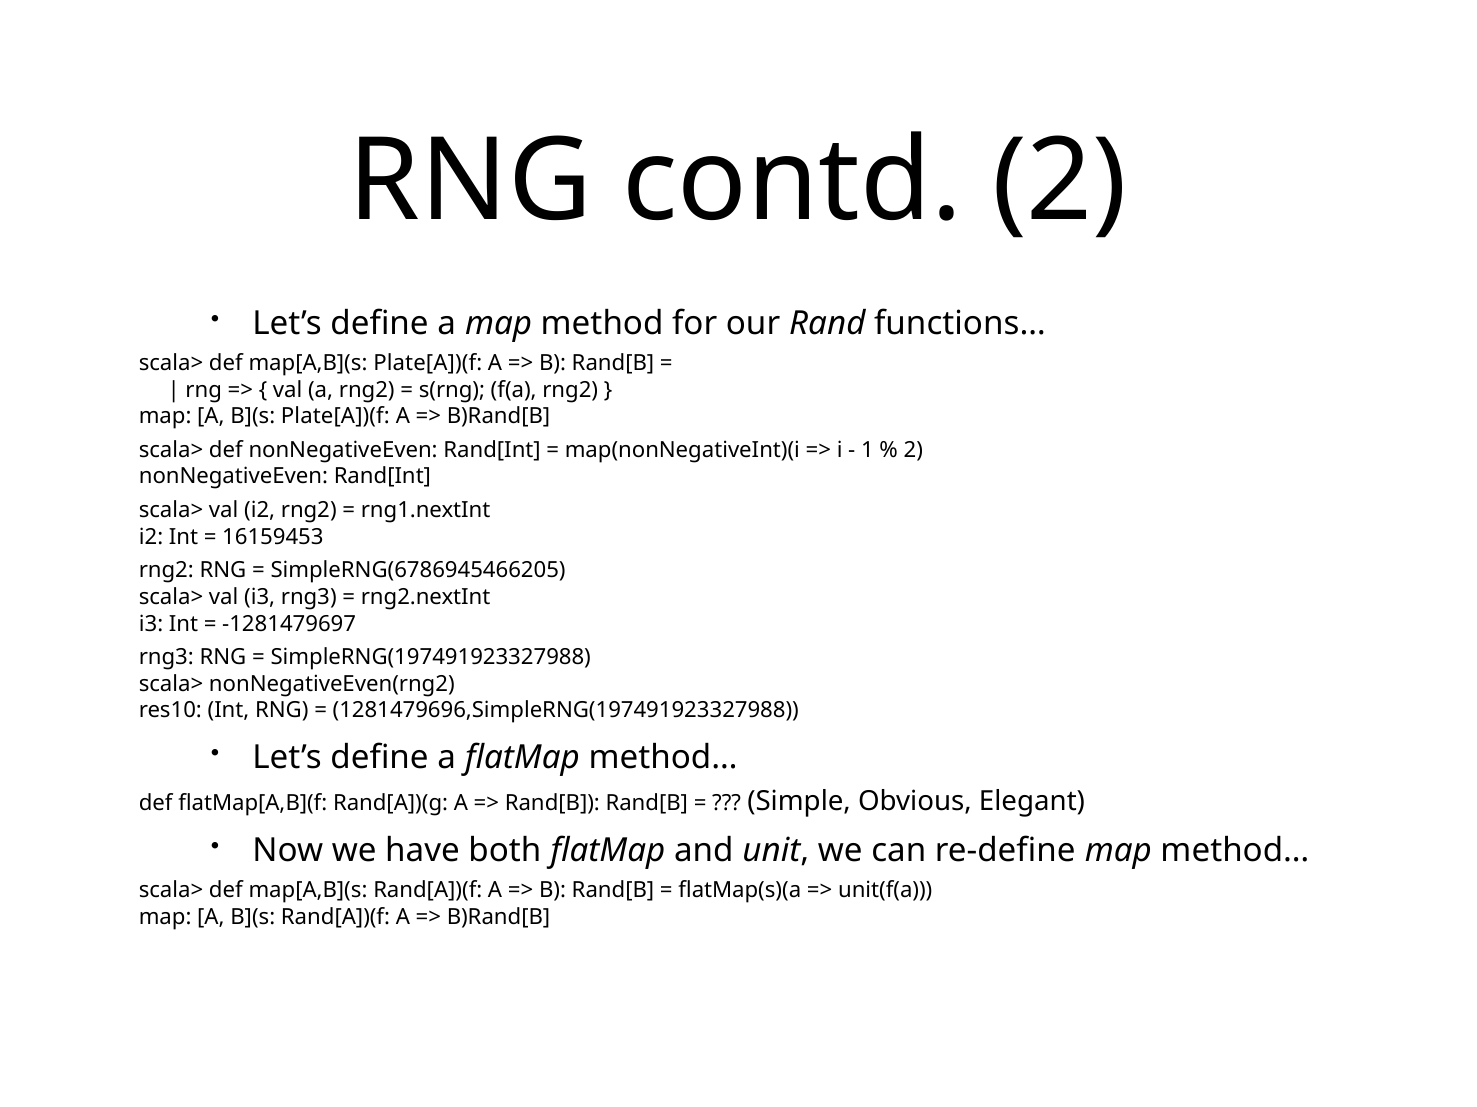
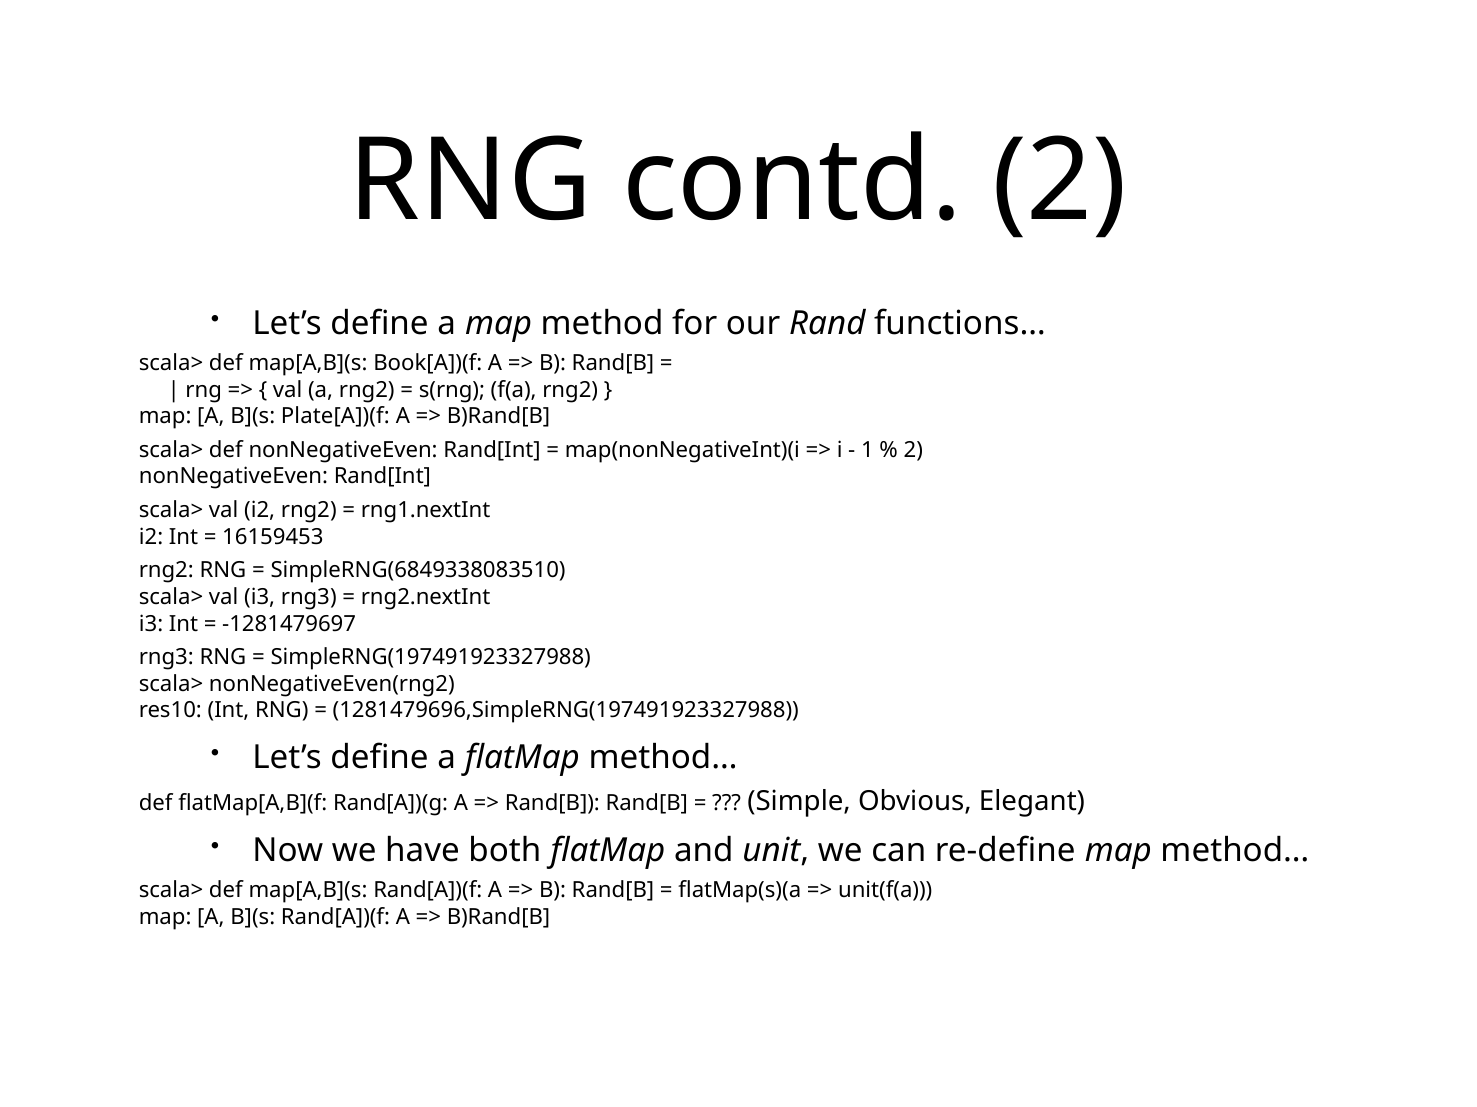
map[A,B](s Plate[A])(f: Plate[A])(f -> Book[A])(f
SimpleRNG(6786945466205: SimpleRNG(6786945466205 -> SimpleRNG(6849338083510
